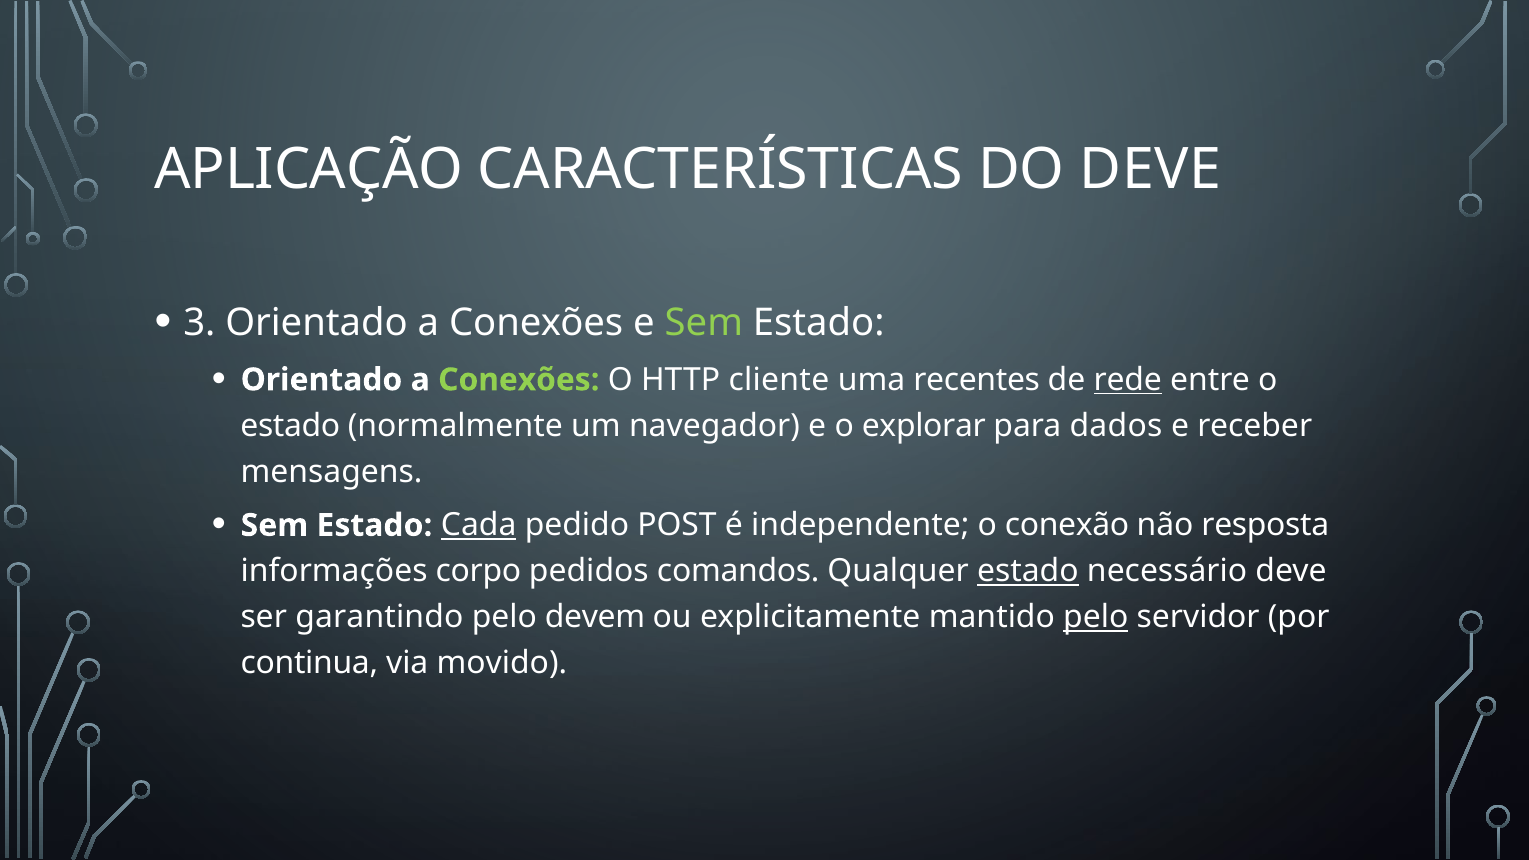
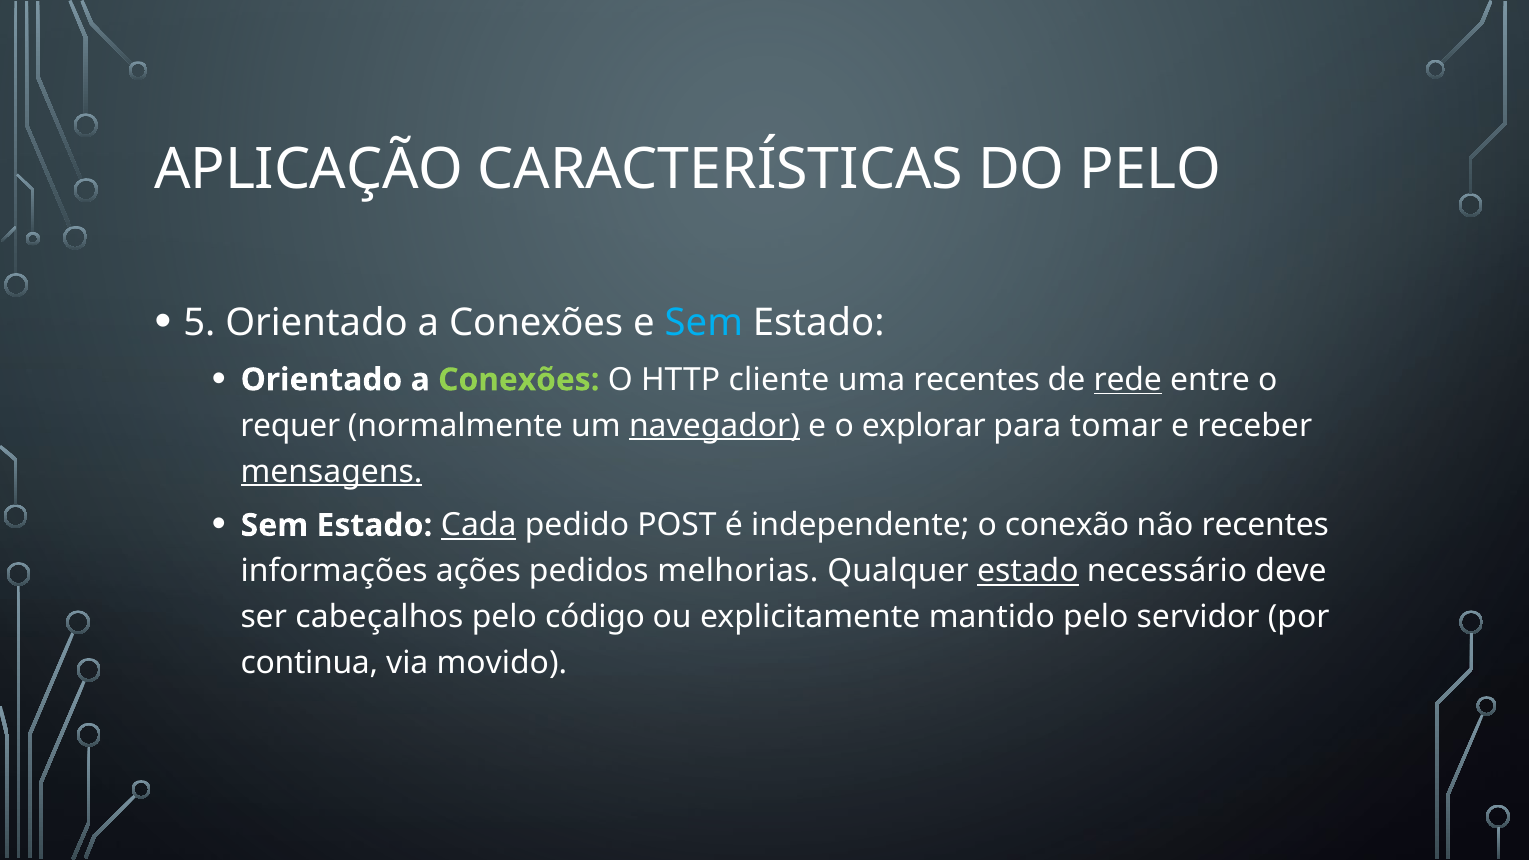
DO DEVE: DEVE -> PELO
3: 3 -> 5
Sem at (704, 323) colour: light green -> light blue
estado at (290, 426): estado -> requer
navegador underline: none -> present
dados: dados -> tomar
mensagens underline: none -> present
não resposta: resposta -> recentes
corpo: corpo -> ações
comandos: comandos -> melhorias
garantindo: garantindo -> cabeçalhos
devem: devem -> código
pelo at (1096, 617) underline: present -> none
